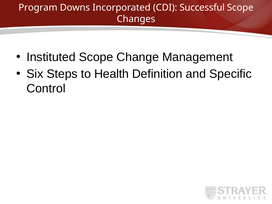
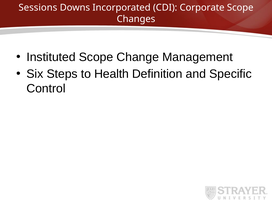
Program: Program -> Sessions
Successful: Successful -> Corporate
